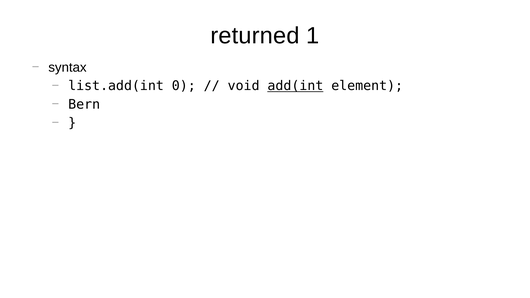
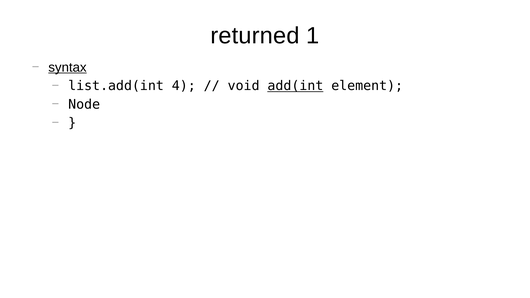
syntax underline: none -> present
0: 0 -> 4
Bern: Bern -> Node
